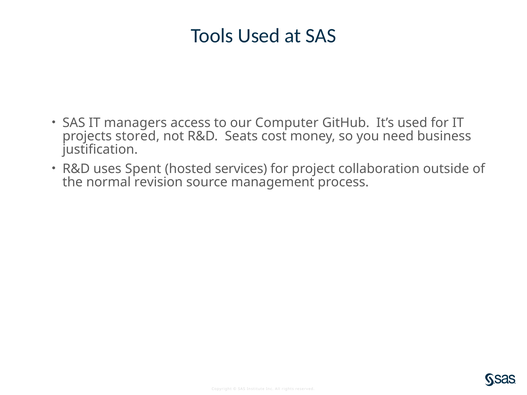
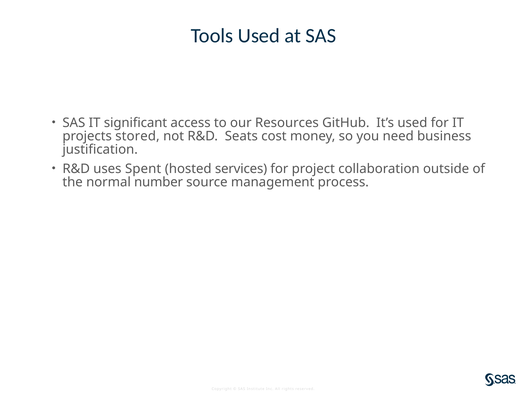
managers: managers -> significant
Computer: Computer -> Resources
revision: revision -> number
